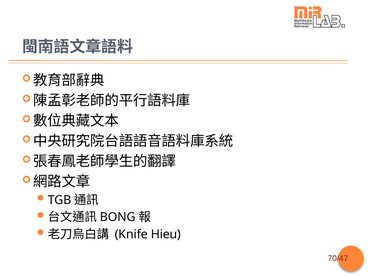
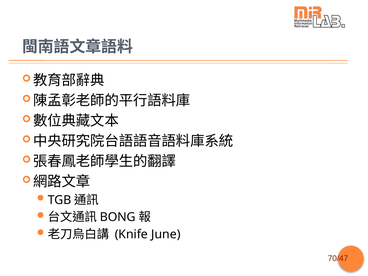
Hieu: Hieu -> June
